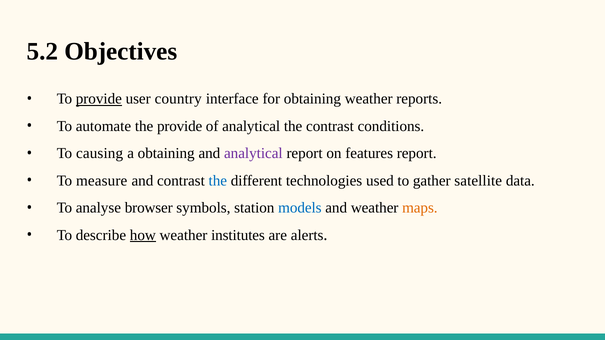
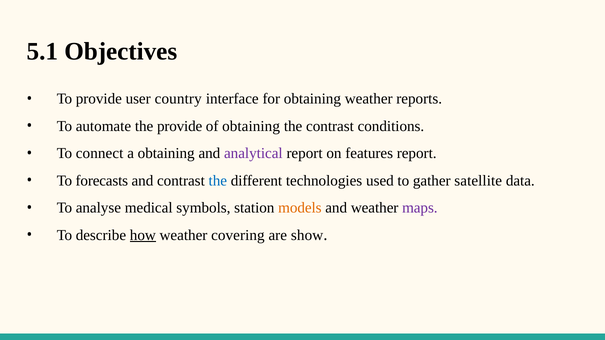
5.2: 5.2 -> 5.1
provide at (99, 99) underline: present -> none
of analytical: analytical -> obtaining
causing: causing -> connect
measure: measure -> forecasts
browser: browser -> medical
models colour: blue -> orange
maps colour: orange -> purple
institutes: institutes -> covering
alerts: alerts -> show
